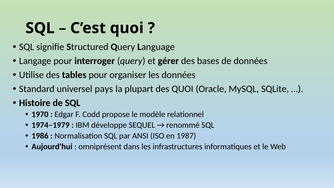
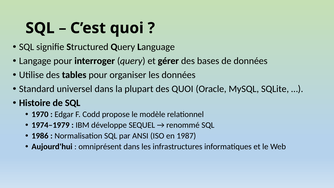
universel pays: pays -> dans
